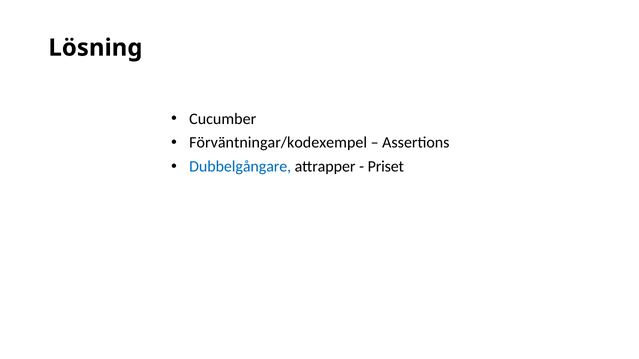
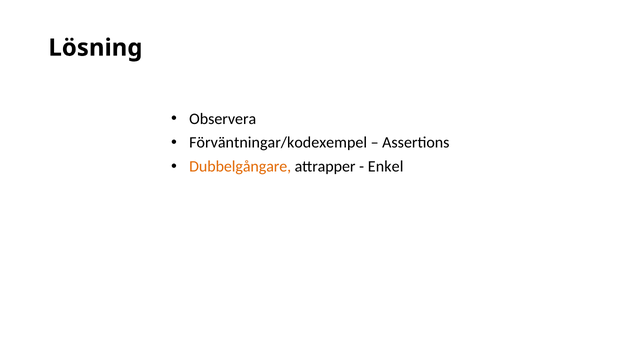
Cucumber: Cucumber -> Observera
Dubbelgångare colour: blue -> orange
Priset: Priset -> Enkel
